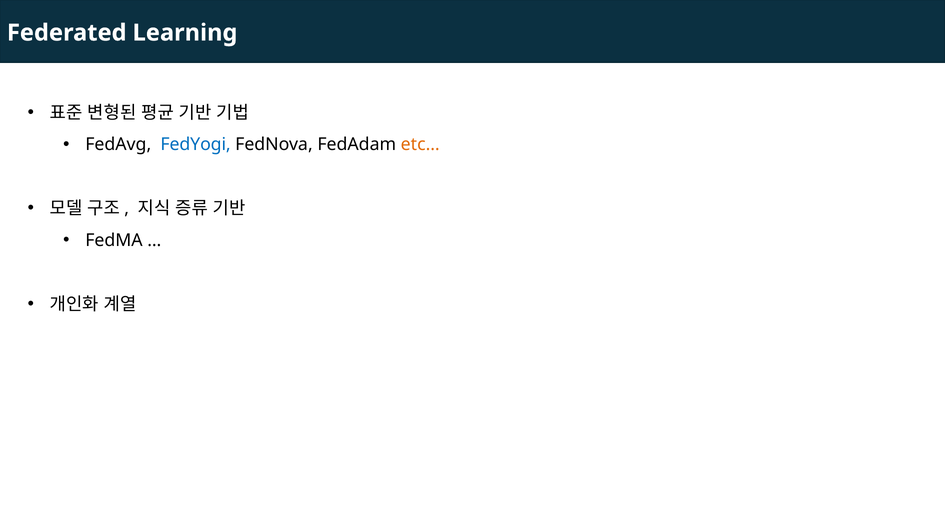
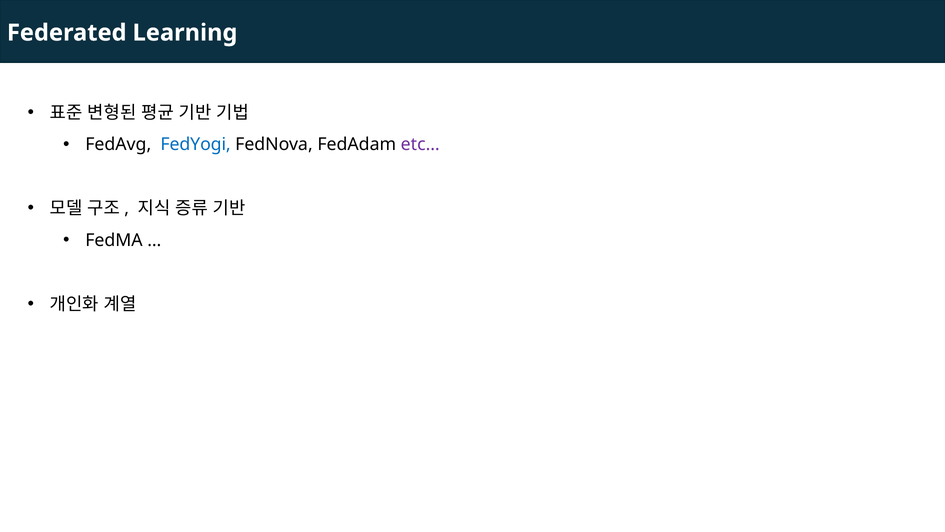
etc… colour: orange -> purple
